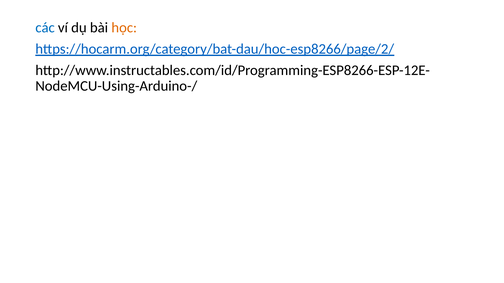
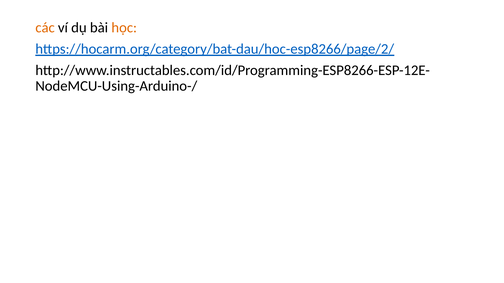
các colour: blue -> orange
